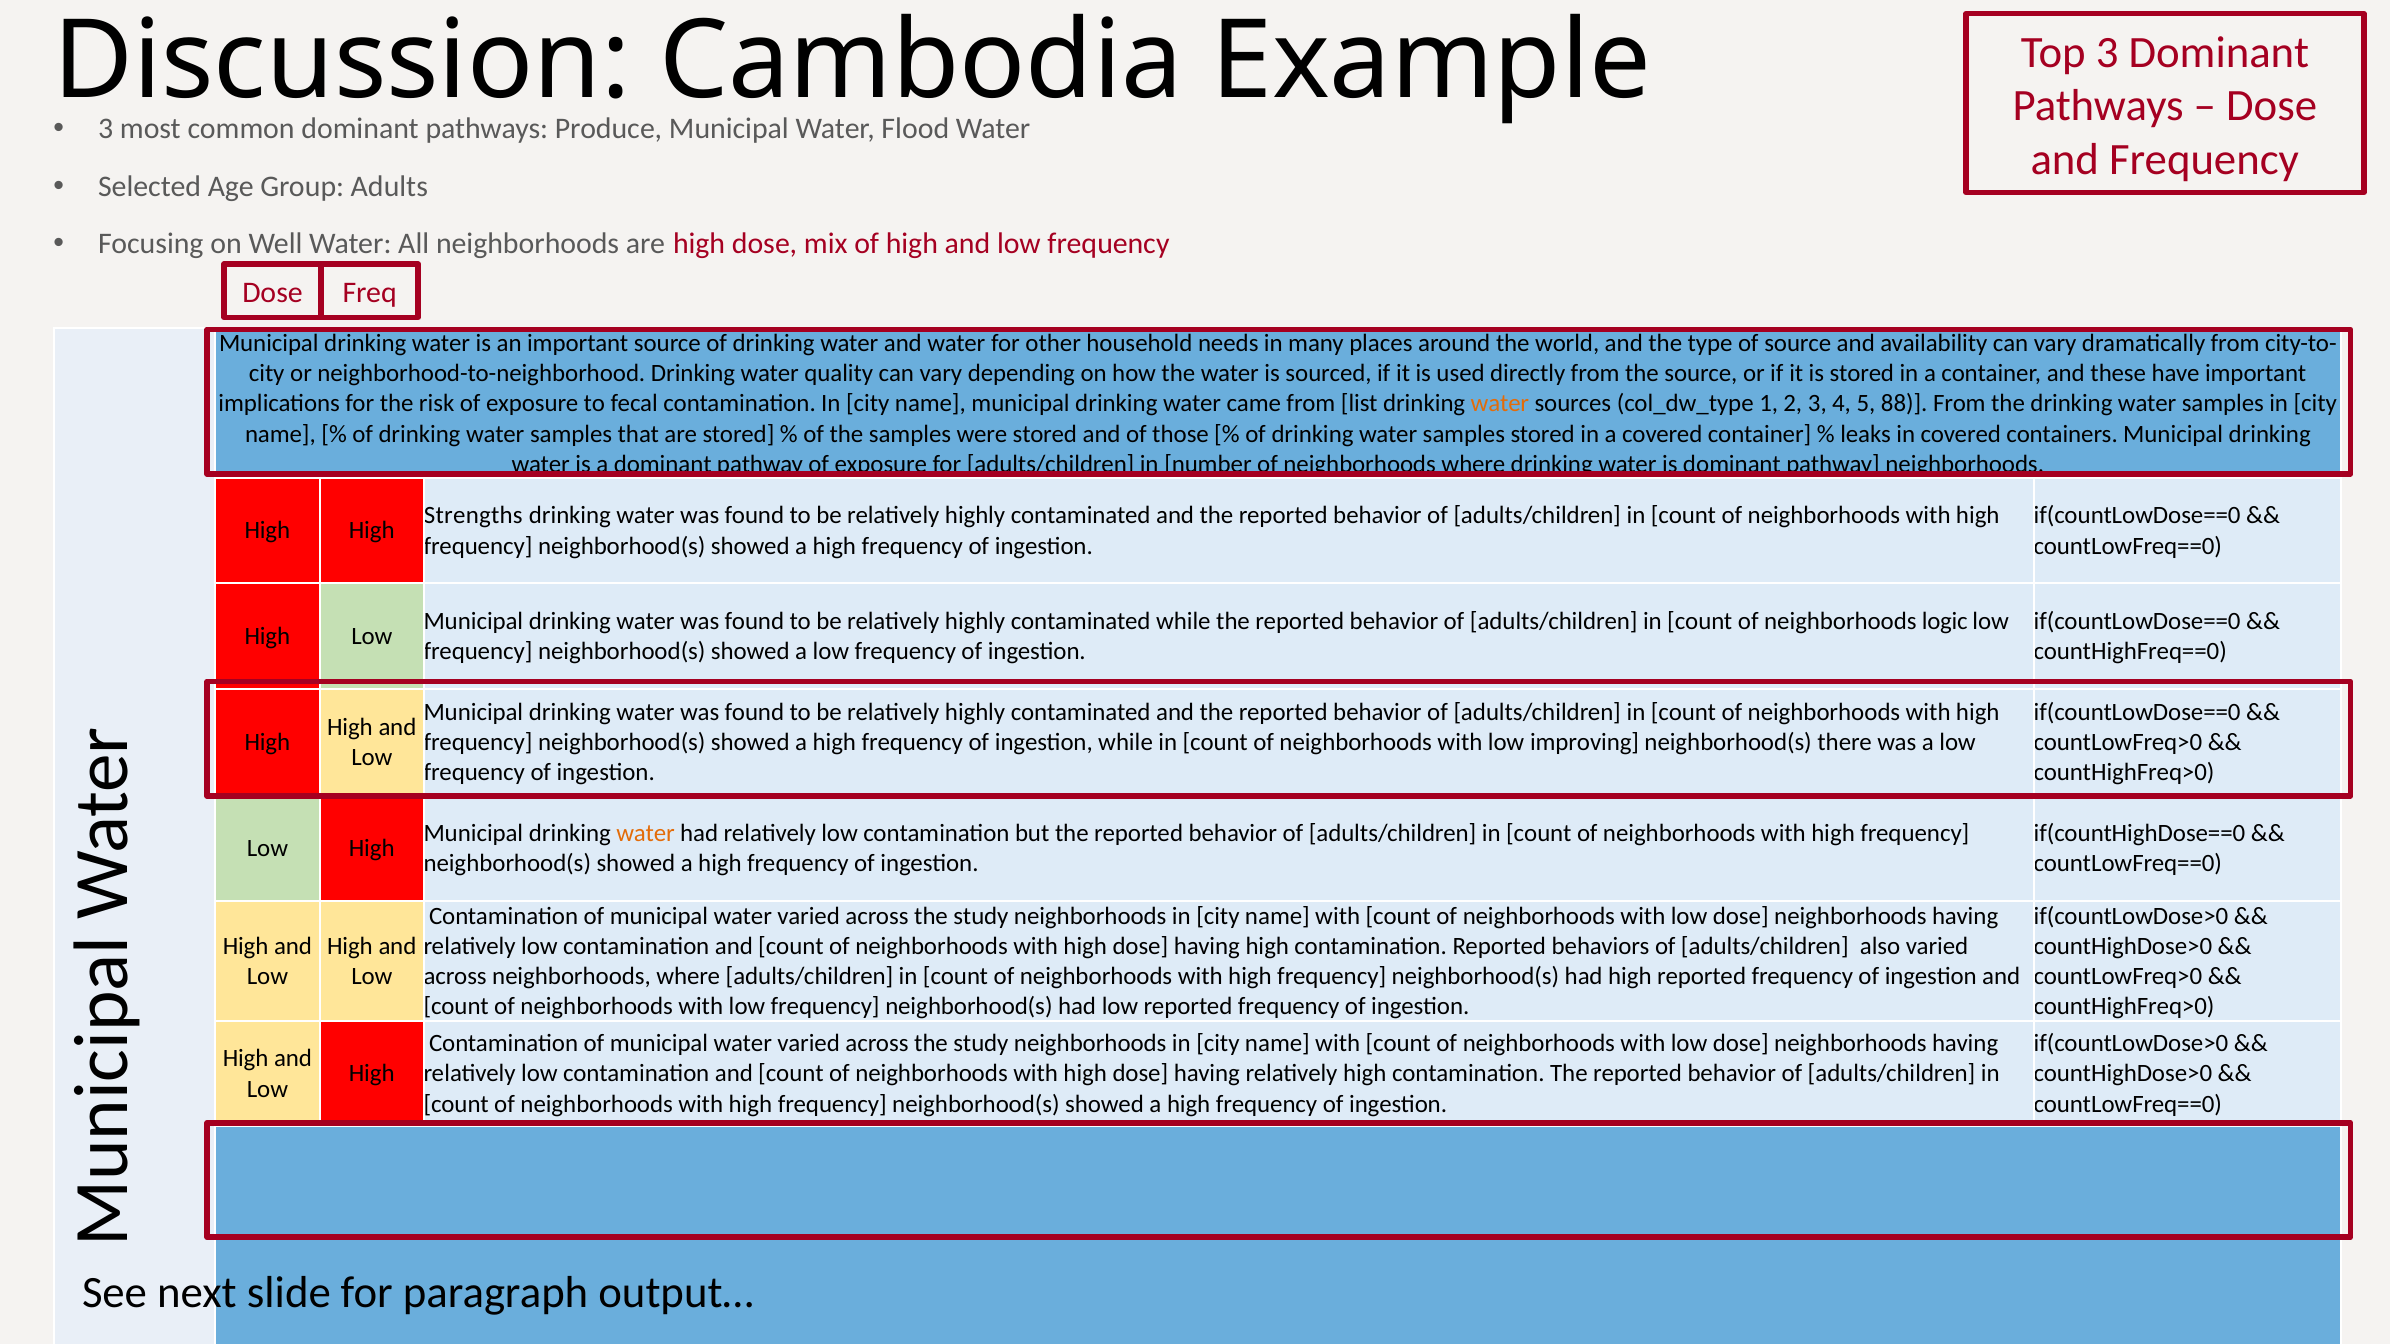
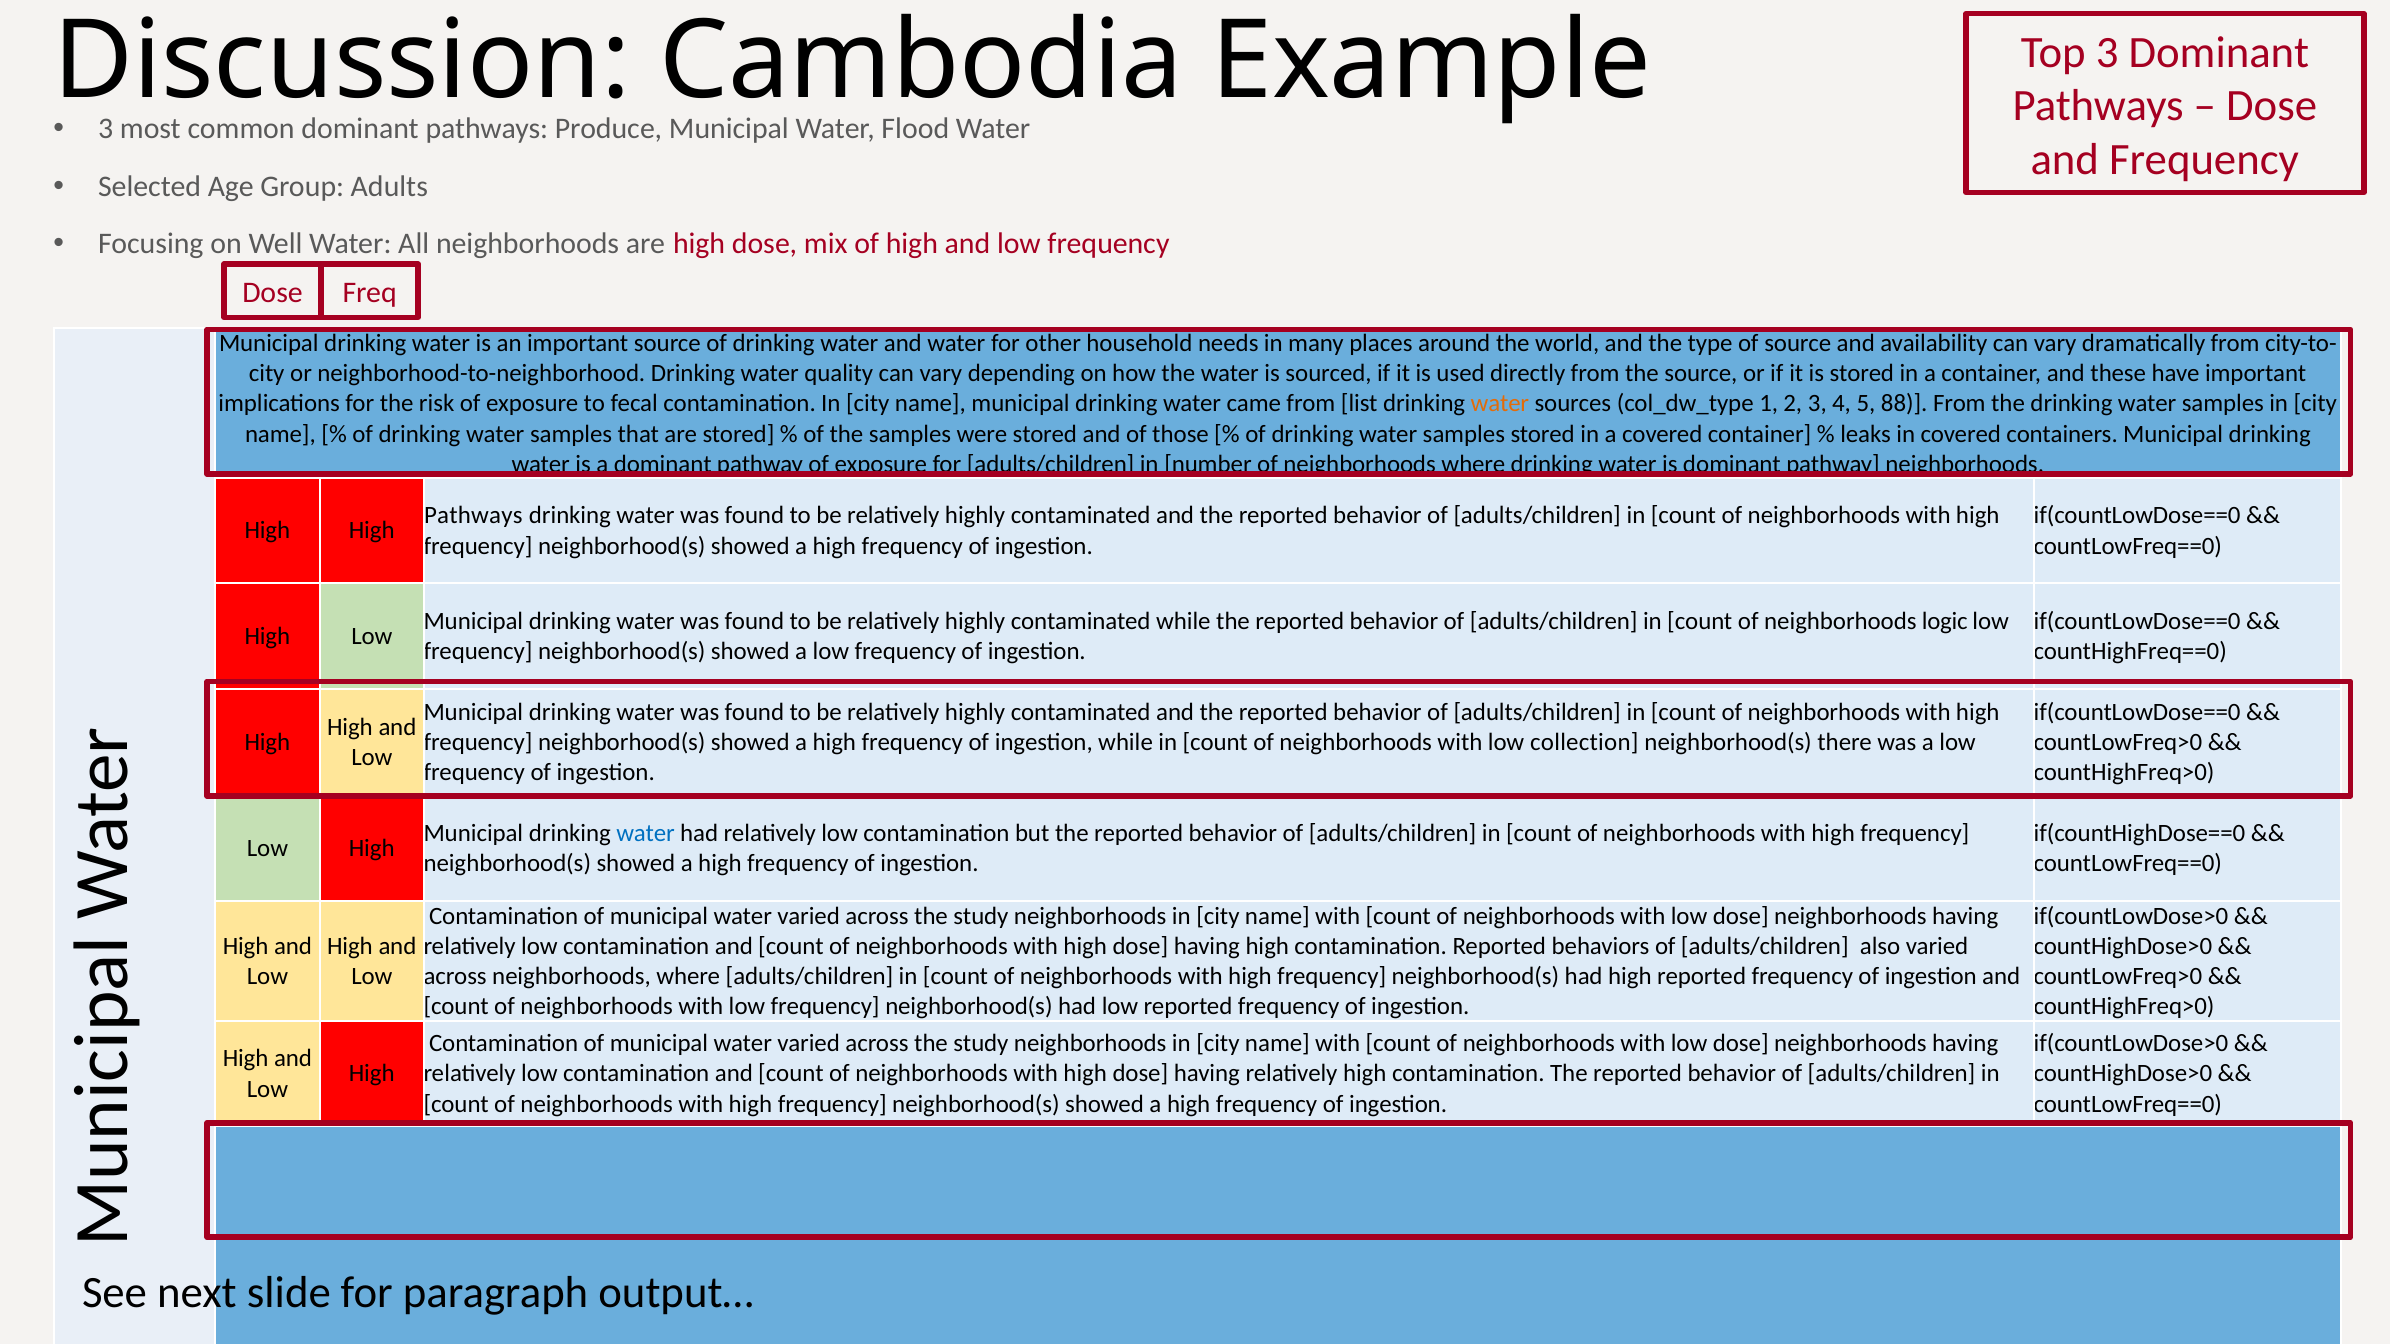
Strengths at (473, 516): Strengths -> Pathways
improving: improving -> collection
water at (646, 833) colour: orange -> blue
